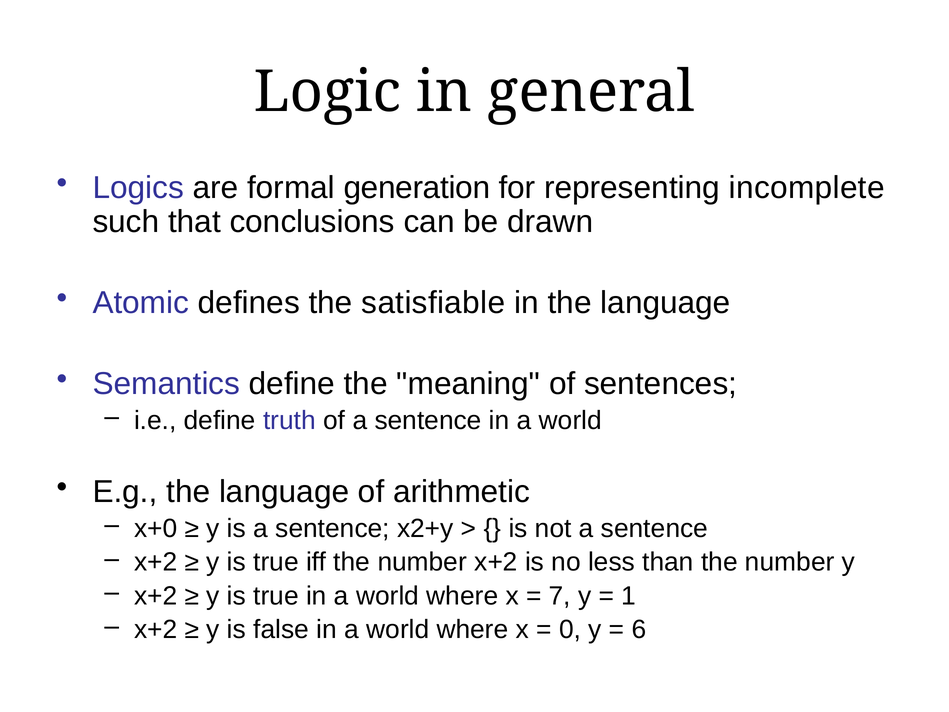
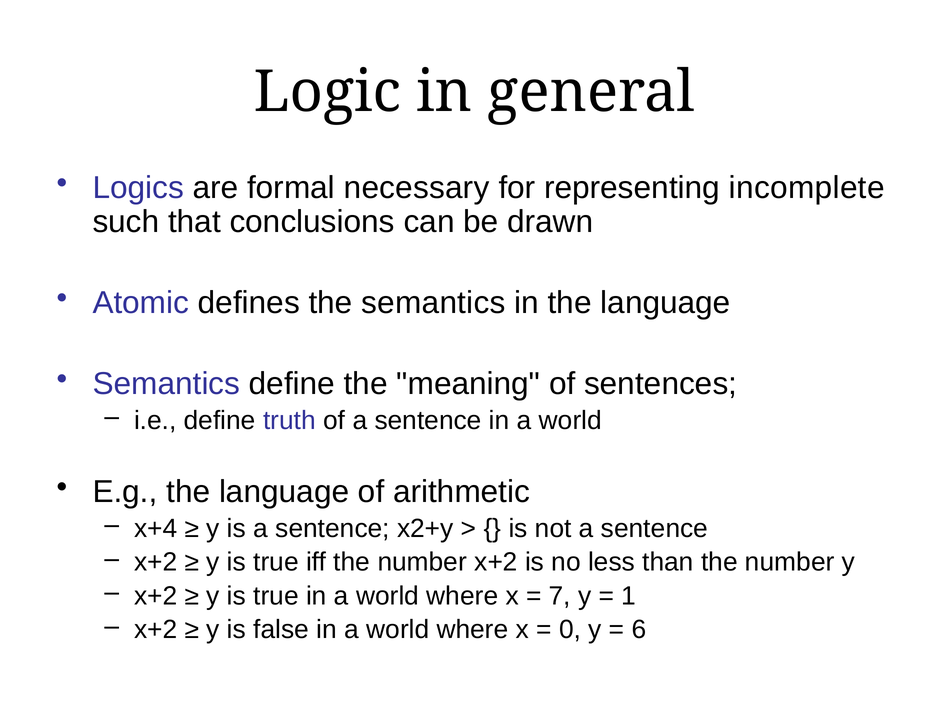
generation: generation -> necessary
the satisfiable: satisfiable -> semantics
x+0: x+0 -> x+4
